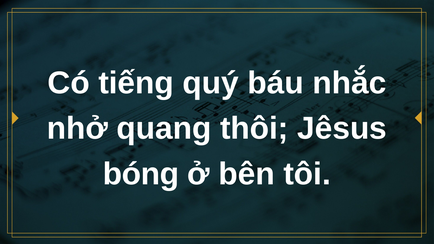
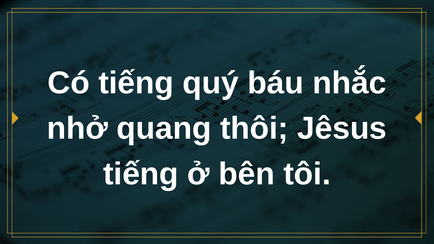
bóng at (141, 174): bóng -> tiếng
